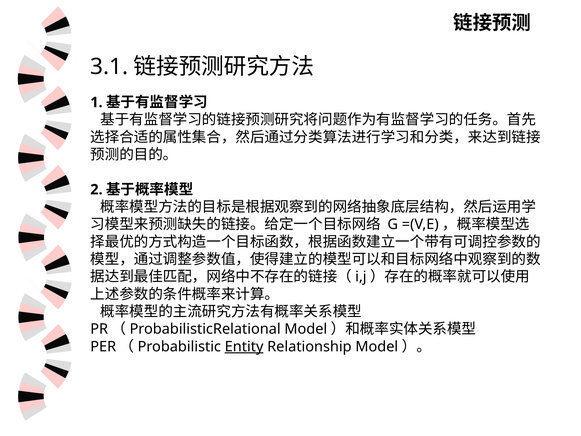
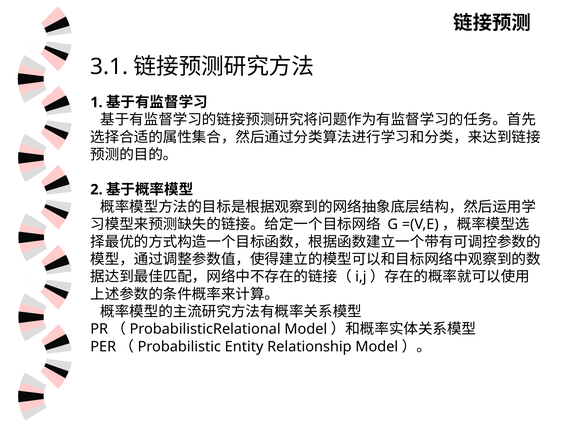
Entity underline: present -> none
